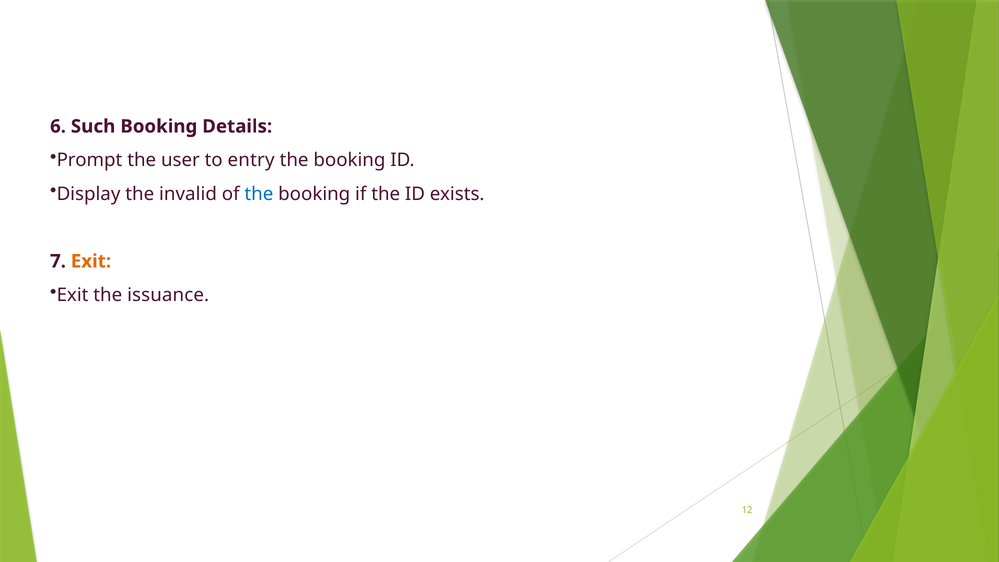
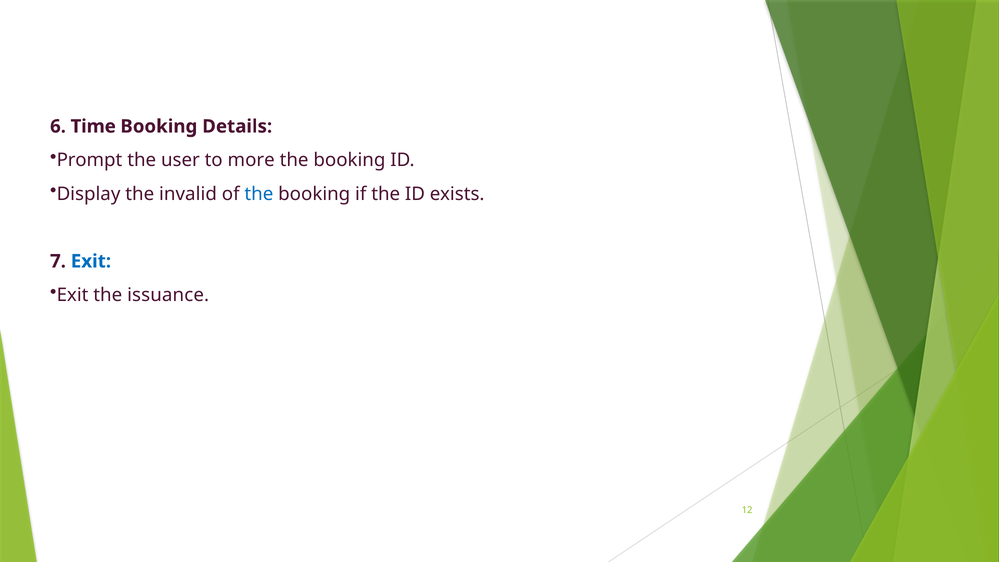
Such: Such -> Time
entry: entry -> more
Exit at (91, 261) colour: orange -> blue
